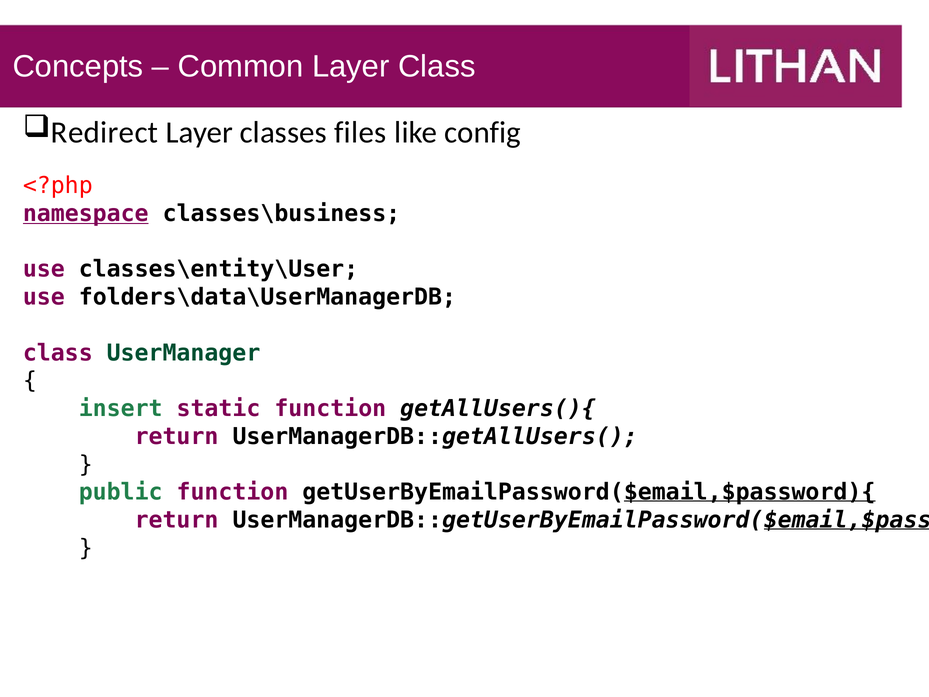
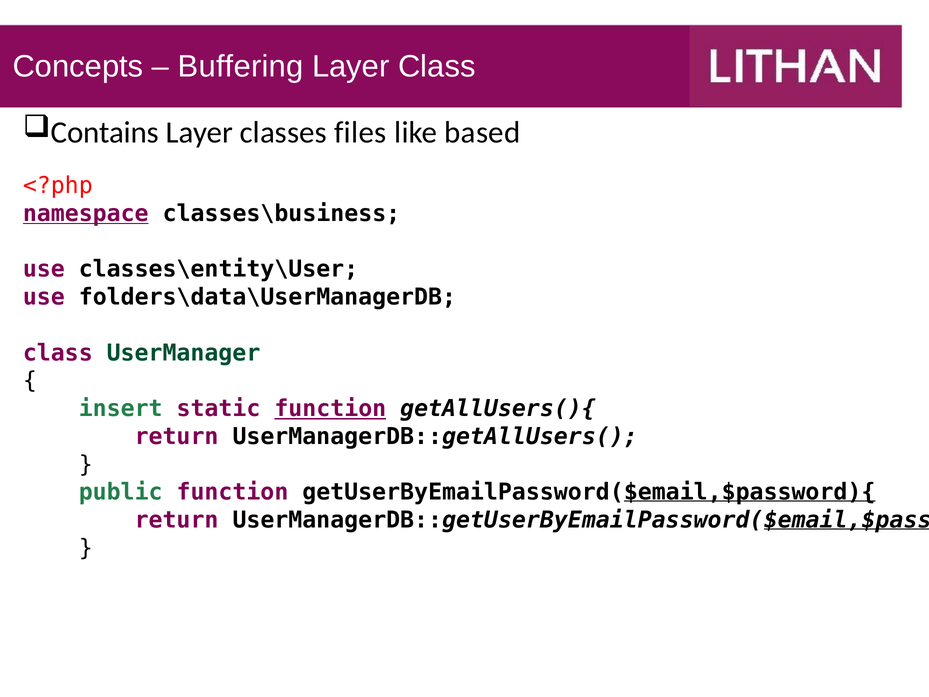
Common: Common -> Buffering
Redirect: Redirect -> Contains
config: config -> based
function at (330, 409) underline: none -> present
